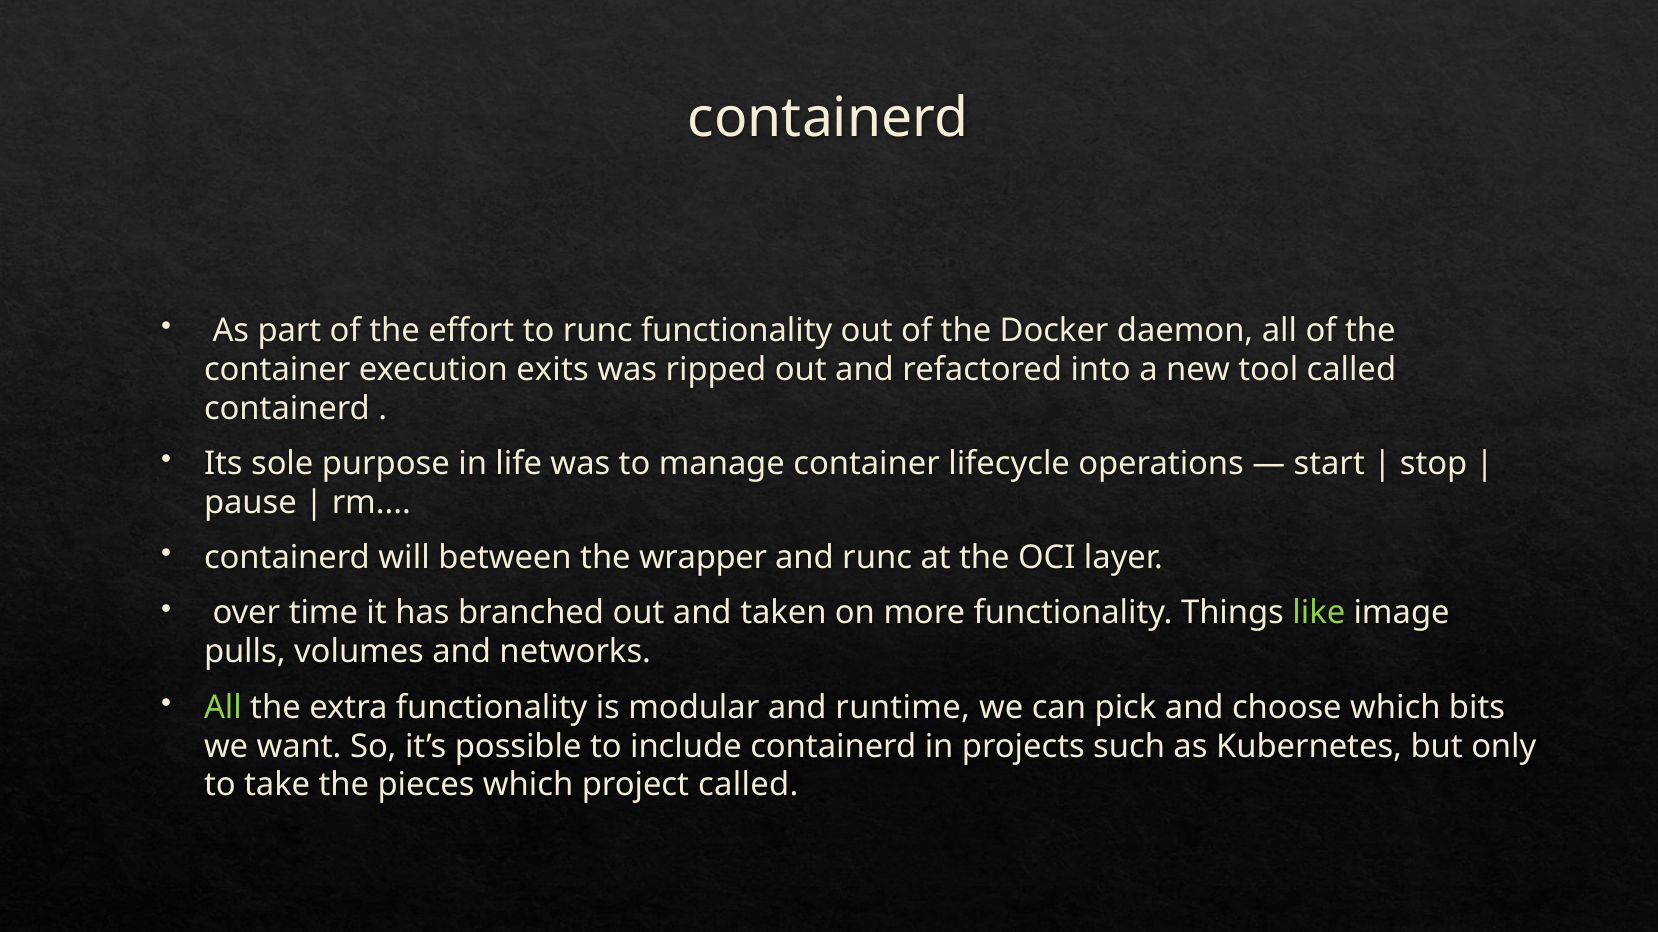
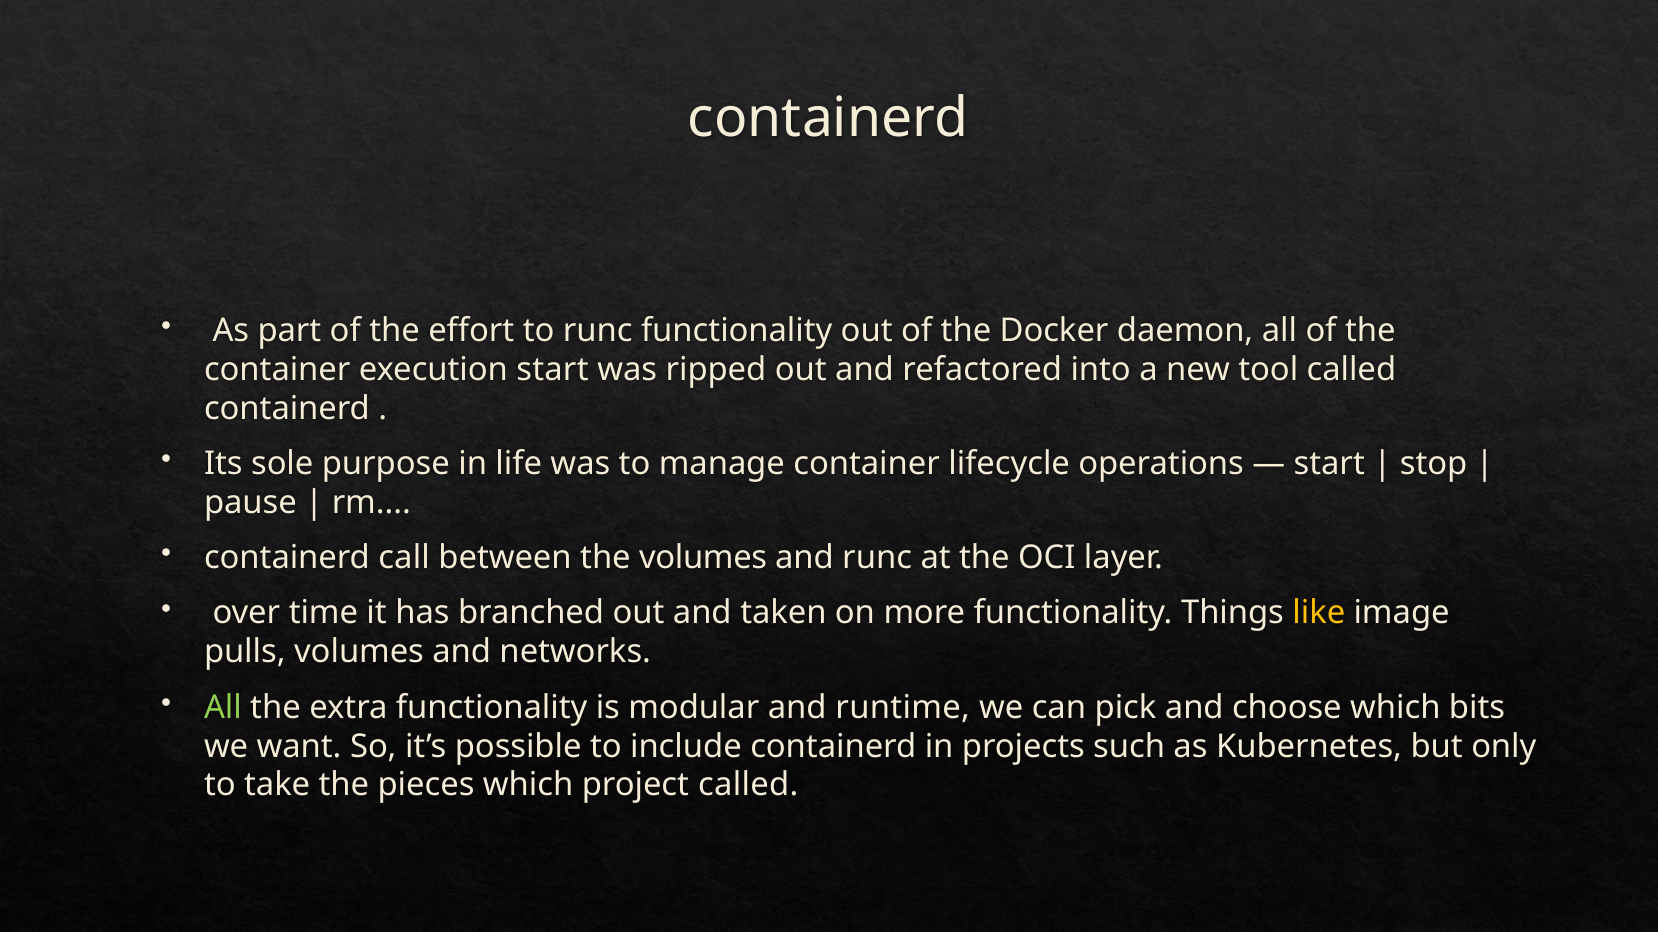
execution exits: exits -> start
will: will -> call
the wrapper: wrapper -> volumes
like colour: light green -> yellow
